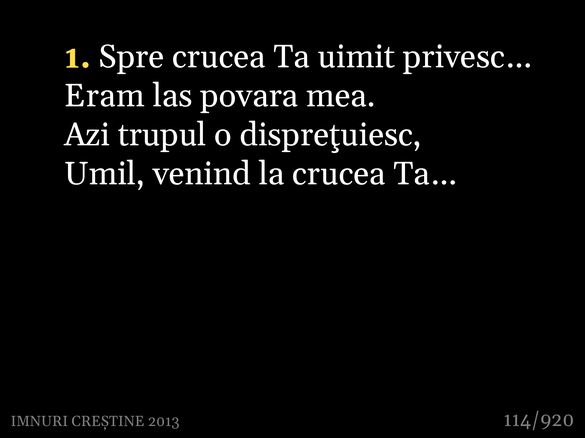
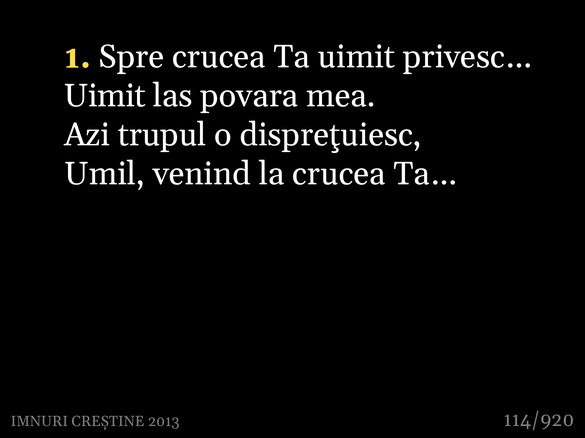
Eram at (104, 96): Eram -> Uimit
